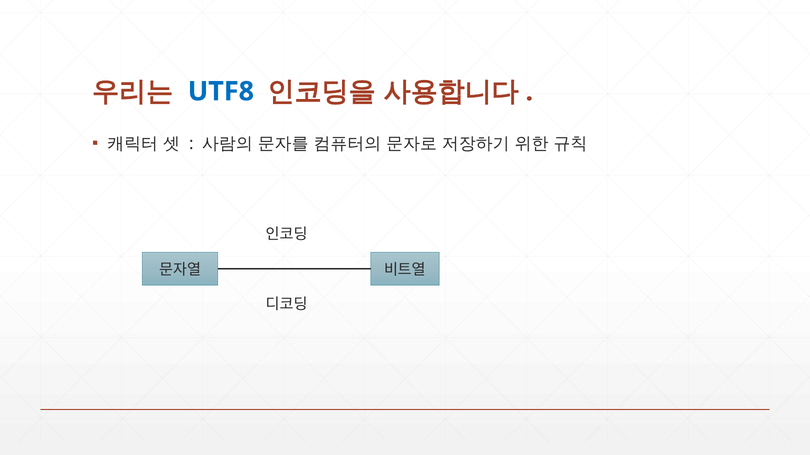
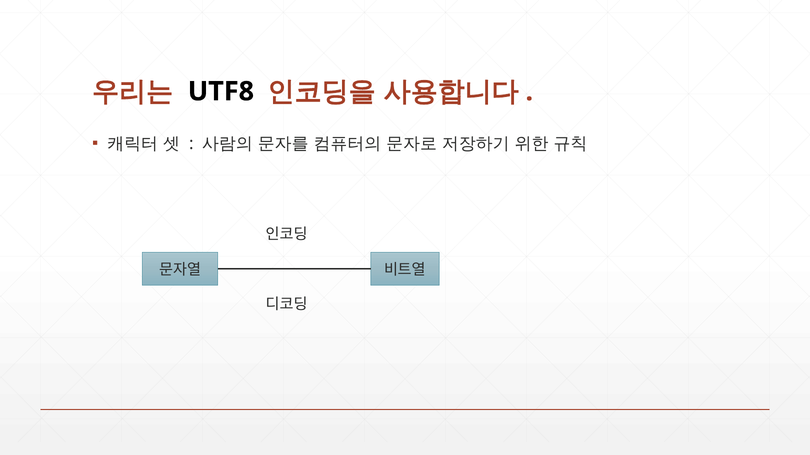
UTF8 colour: blue -> black
